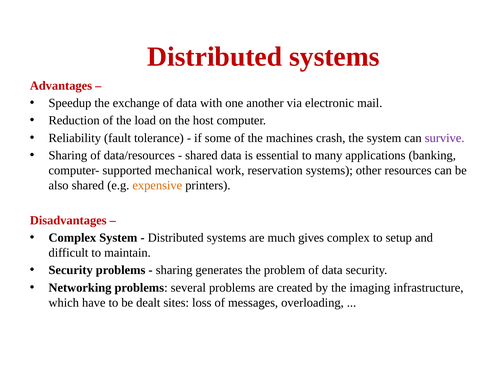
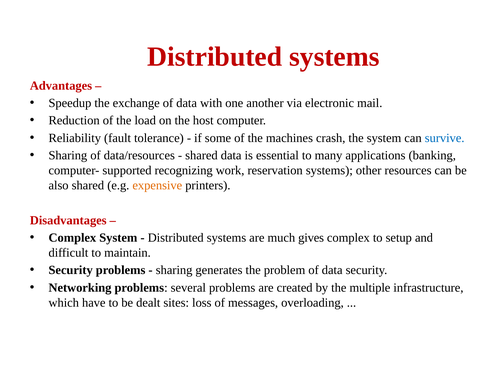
survive colour: purple -> blue
mechanical: mechanical -> recognizing
imaging: imaging -> multiple
